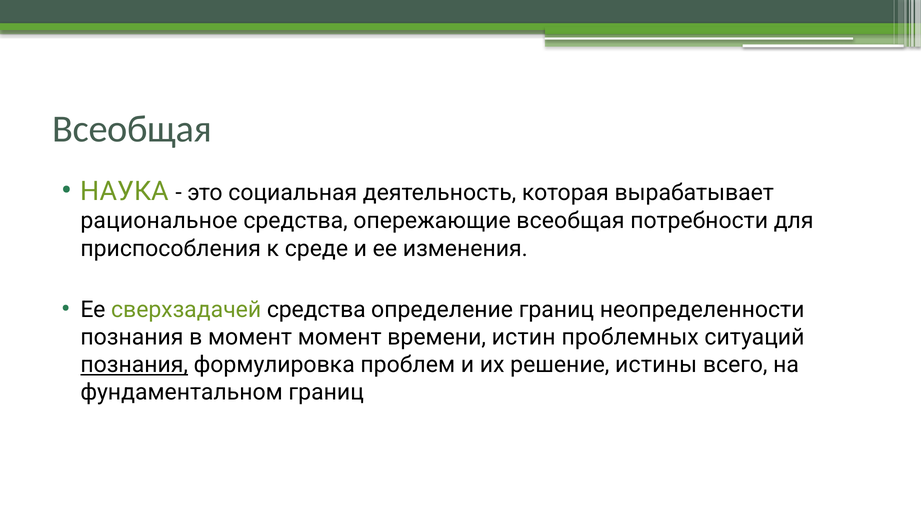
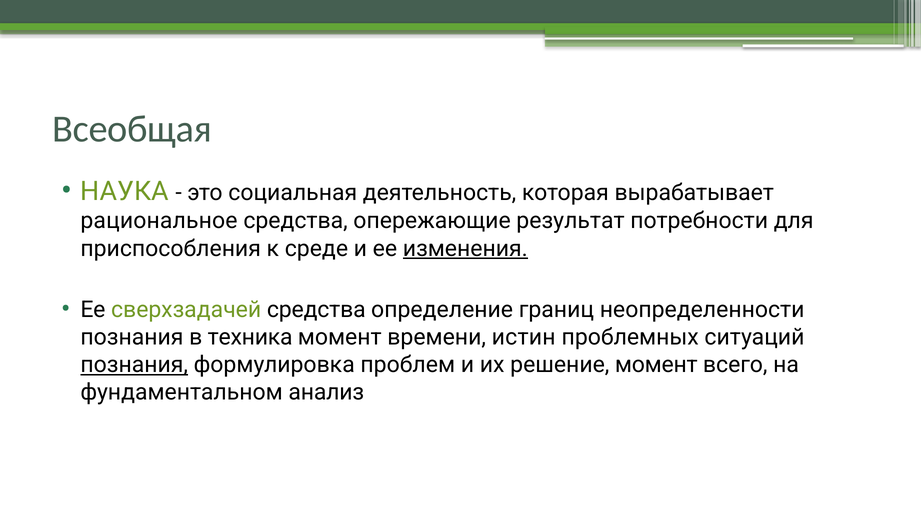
опережающие всеобщая: всеобщая -> результат
изменения underline: none -> present
в момент: момент -> техника
решение истины: истины -> момент
фундаментальном границ: границ -> анализ
